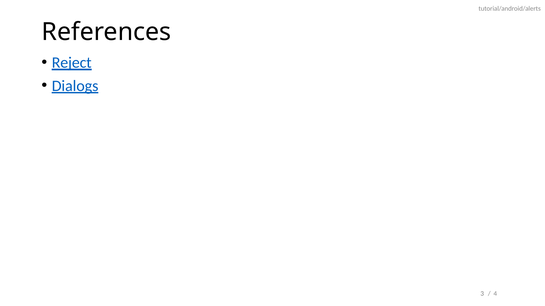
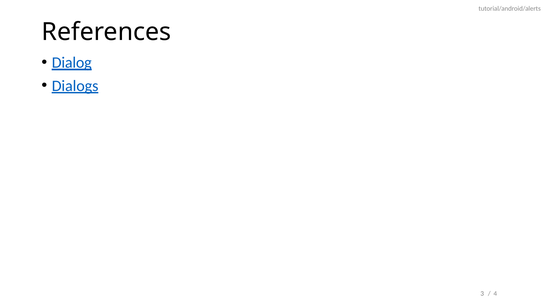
Reject: Reject -> Dialog
